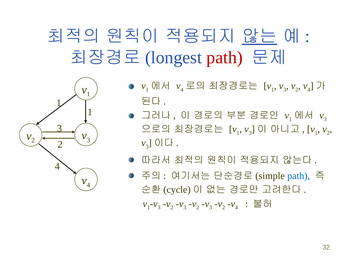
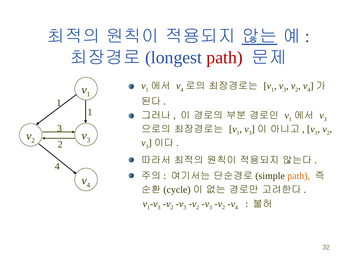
path at (299, 176) colour: blue -> orange
